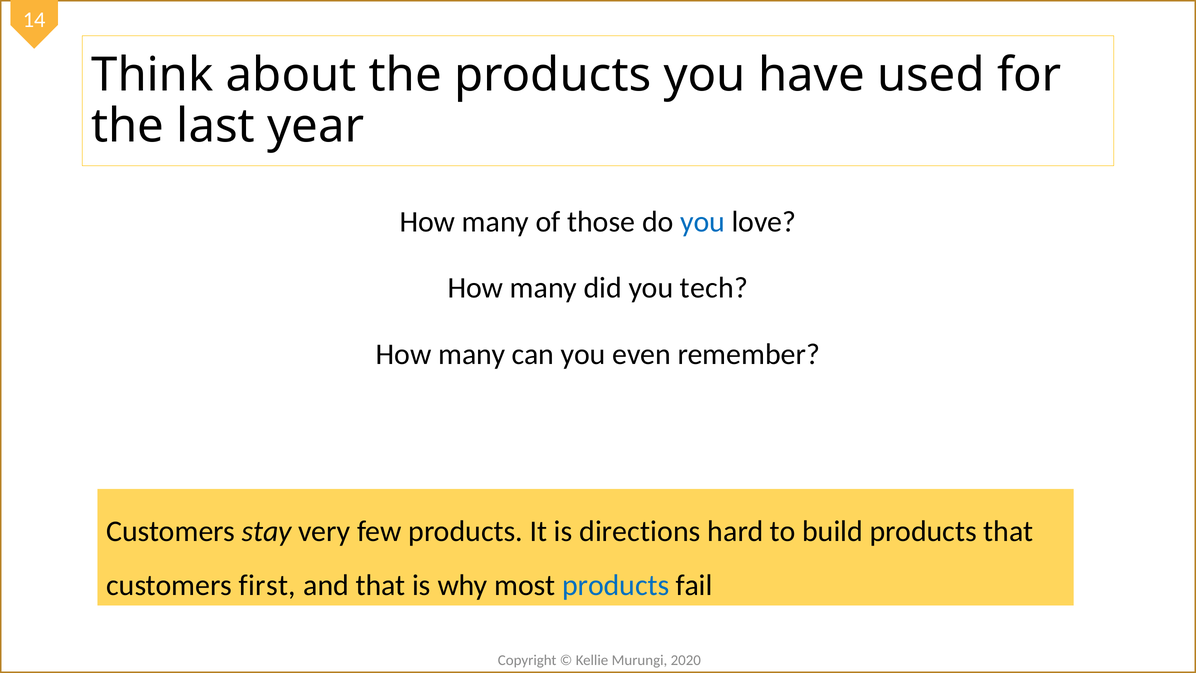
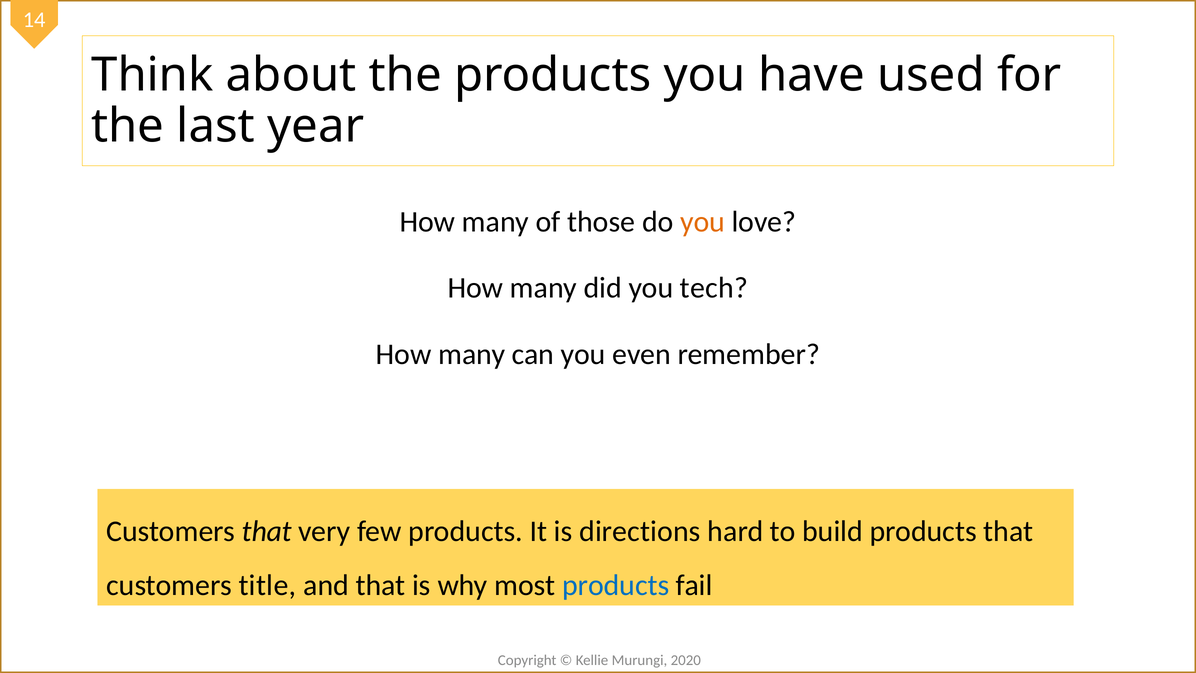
you at (703, 222) colour: blue -> orange
Customers stay: stay -> that
first: first -> title
